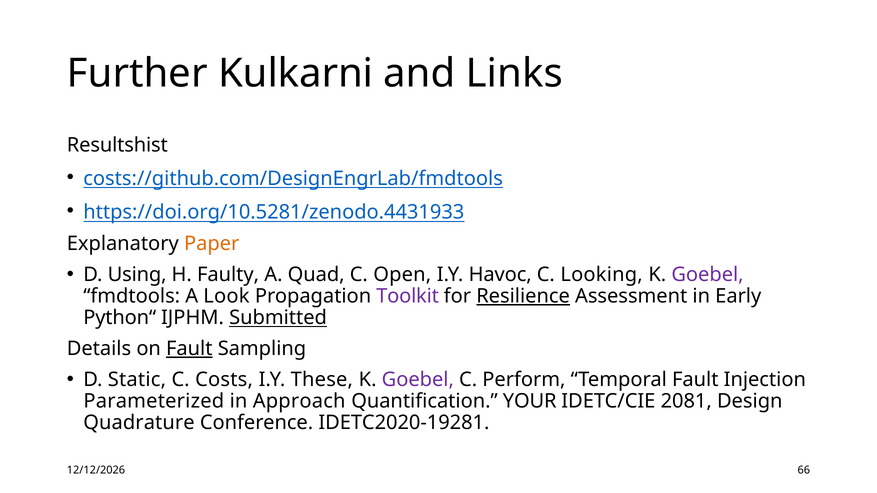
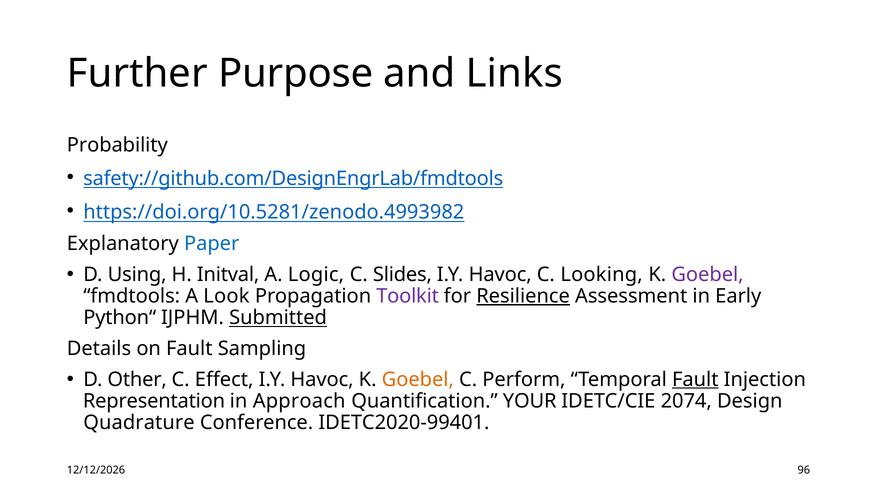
Kulkarni: Kulkarni -> Purpose
Resultshist: Resultshist -> Probability
costs://github.com/DesignEngrLab/fmdtools: costs://github.com/DesignEngrLab/fmdtools -> safety://github.com/DesignEngrLab/fmdtools
https://doi.org/10.5281/zenodo.4431933: https://doi.org/10.5281/zenodo.4431933 -> https://doi.org/10.5281/zenodo.4993982
Paper colour: orange -> blue
Faulty: Faulty -> Initval
Quad: Quad -> Logic
Open: Open -> Slides
Fault at (189, 349) underline: present -> none
Static: Static -> Other
Costs: Costs -> Effect
These at (322, 380): These -> Havoc
Goebel at (418, 380) colour: purple -> orange
Fault at (695, 380) underline: none -> present
Parameterized: Parameterized -> Representation
2081: 2081 -> 2074
IDETC2020-19281: IDETC2020-19281 -> IDETC2020-99401
66: 66 -> 96
